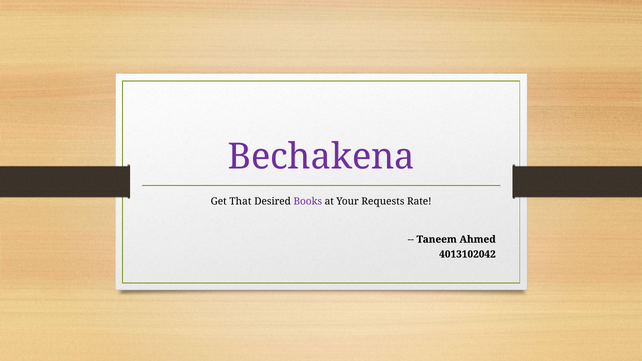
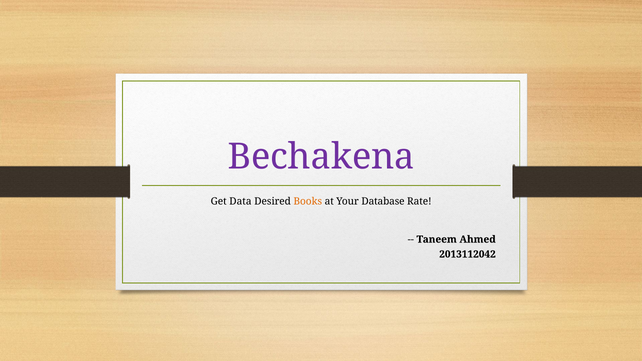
That: That -> Data
Books colour: purple -> orange
Requests: Requests -> Database
4013102042: 4013102042 -> 2013112042
